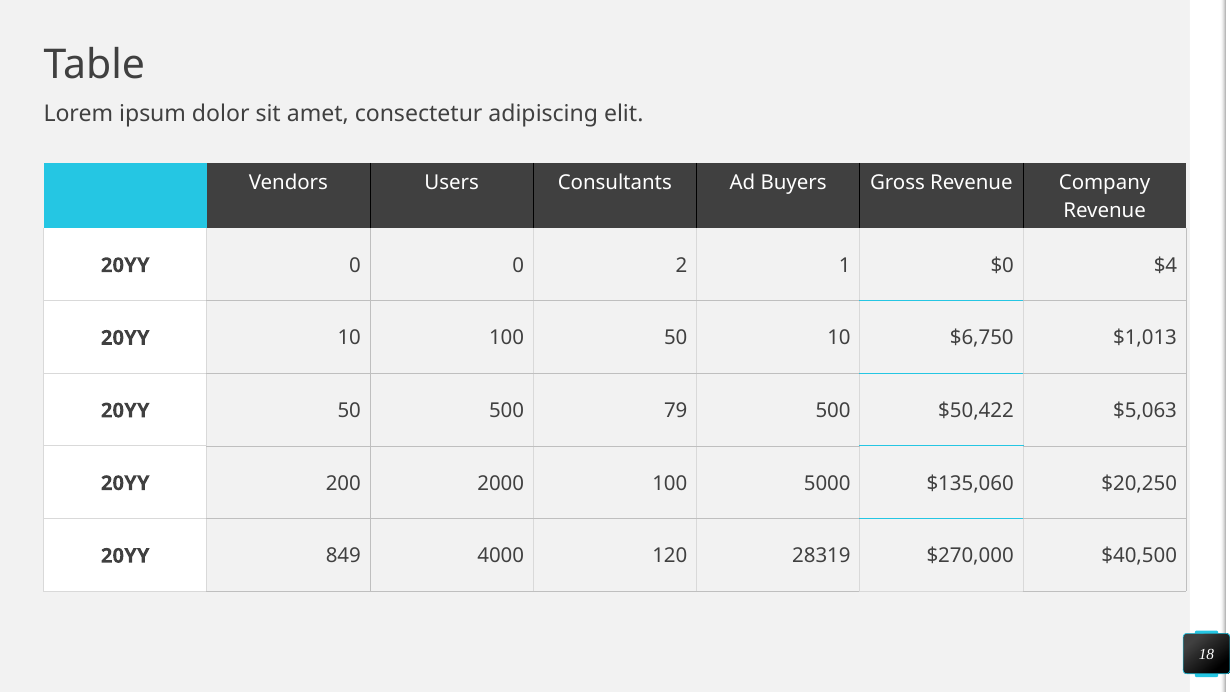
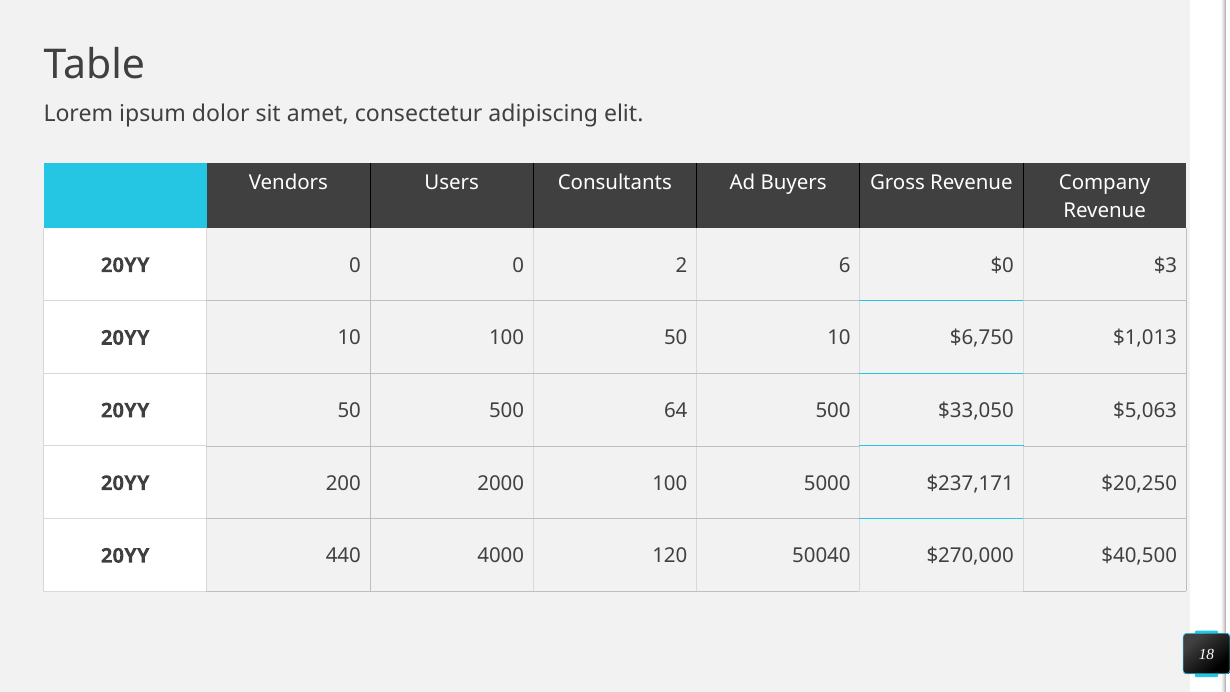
1: 1 -> 6
$4: $4 -> $3
79: 79 -> 64
$50,422: $50,422 -> $33,050
$135,060: $135,060 -> $237,171
849: 849 -> 440
28319: 28319 -> 50040
